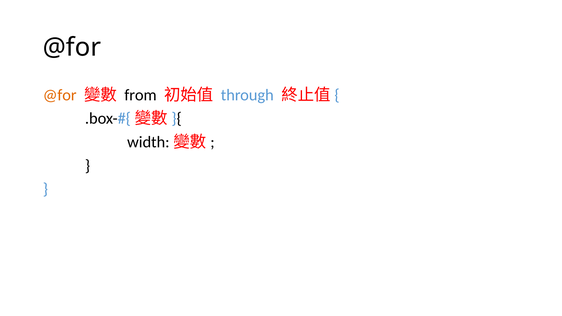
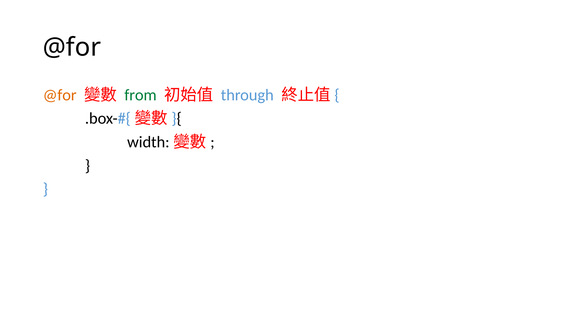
from colour: black -> green
